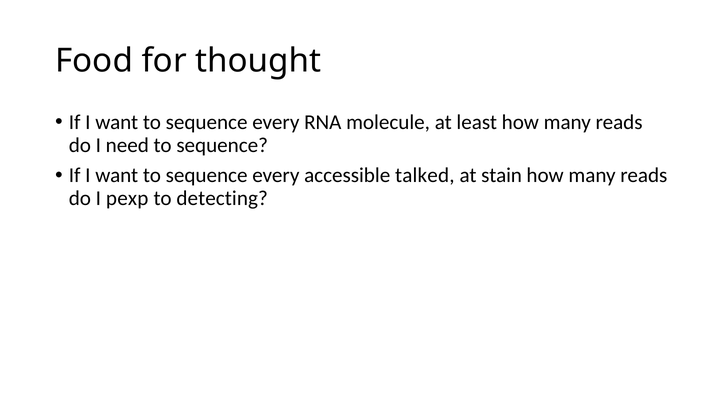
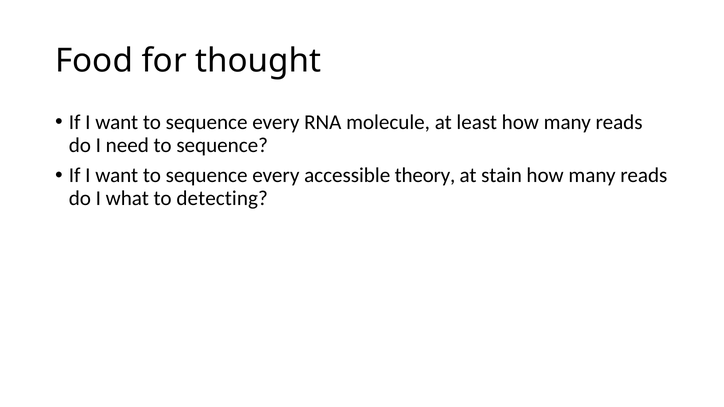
talked: talked -> theory
pexp: pexp -> what
